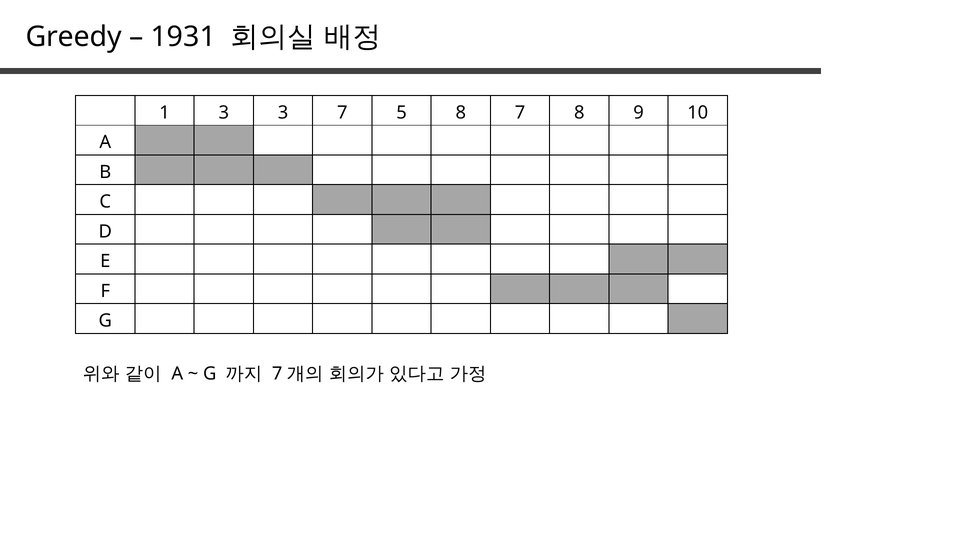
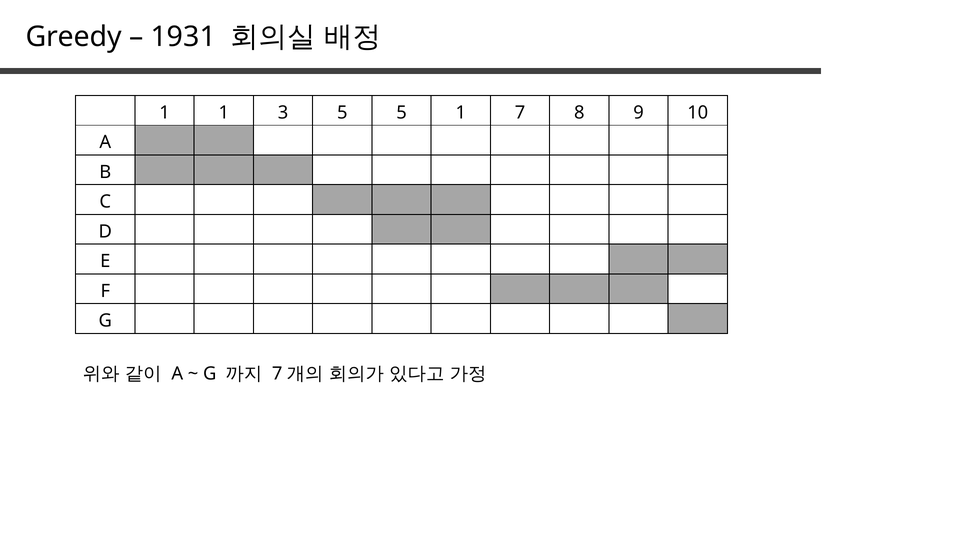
1 3: 3 -> 1
3 7: 7 -> 5
5 8: 8 -> 1
